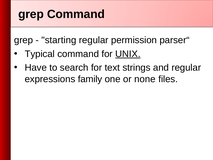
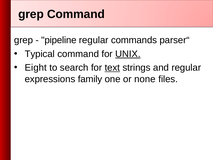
starting: starting -> pipeline
permission: permission -> commands
Have: Have -> Eight
text underline: none -> present
